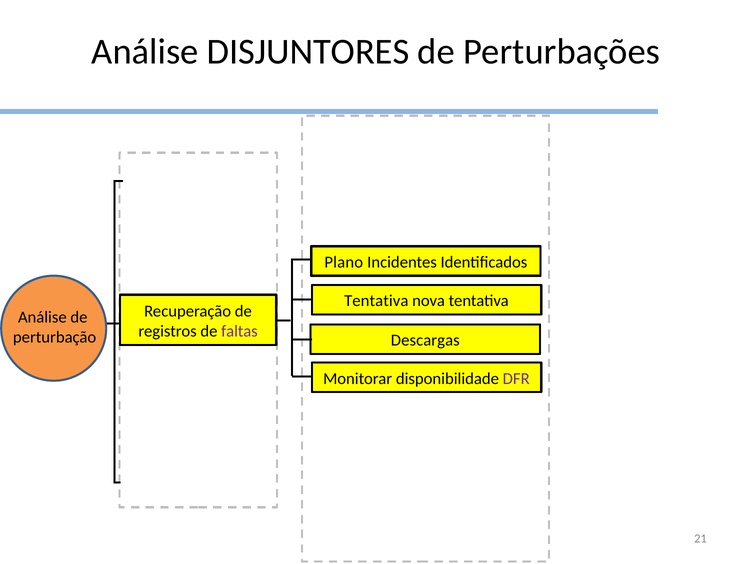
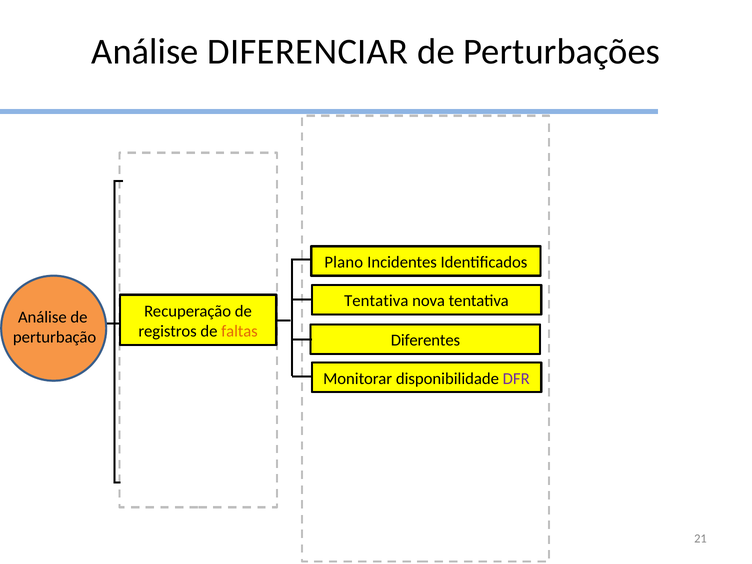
DISJUNTORES: DISJUNTORES -> DIFERENCIAR
faltas colour: purple -> orange
Descargas: Descargas -> Diferentes
